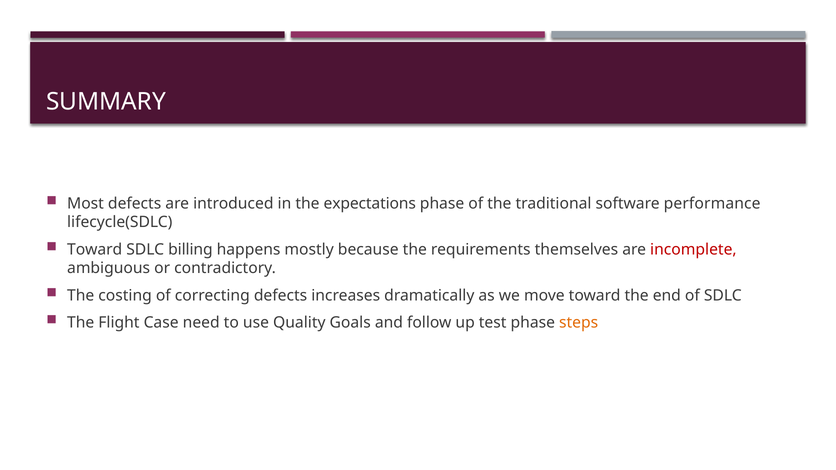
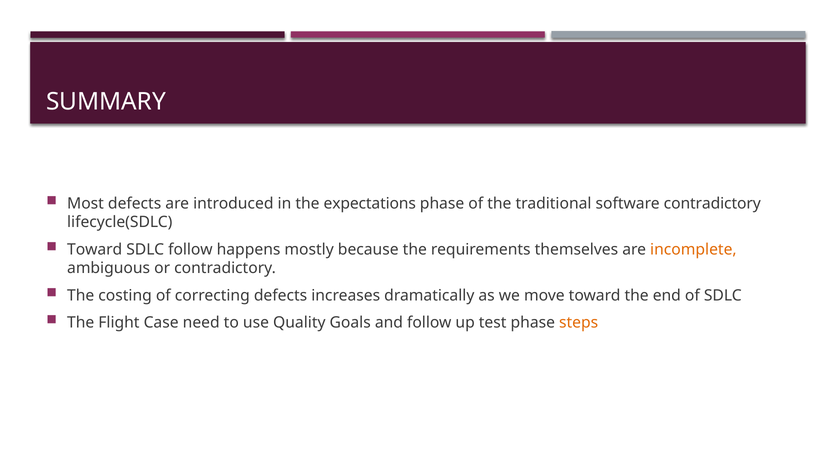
software performance: performance -> contradictory
SDLC billing: billing -> follow
incomplete colour: red -> orange
